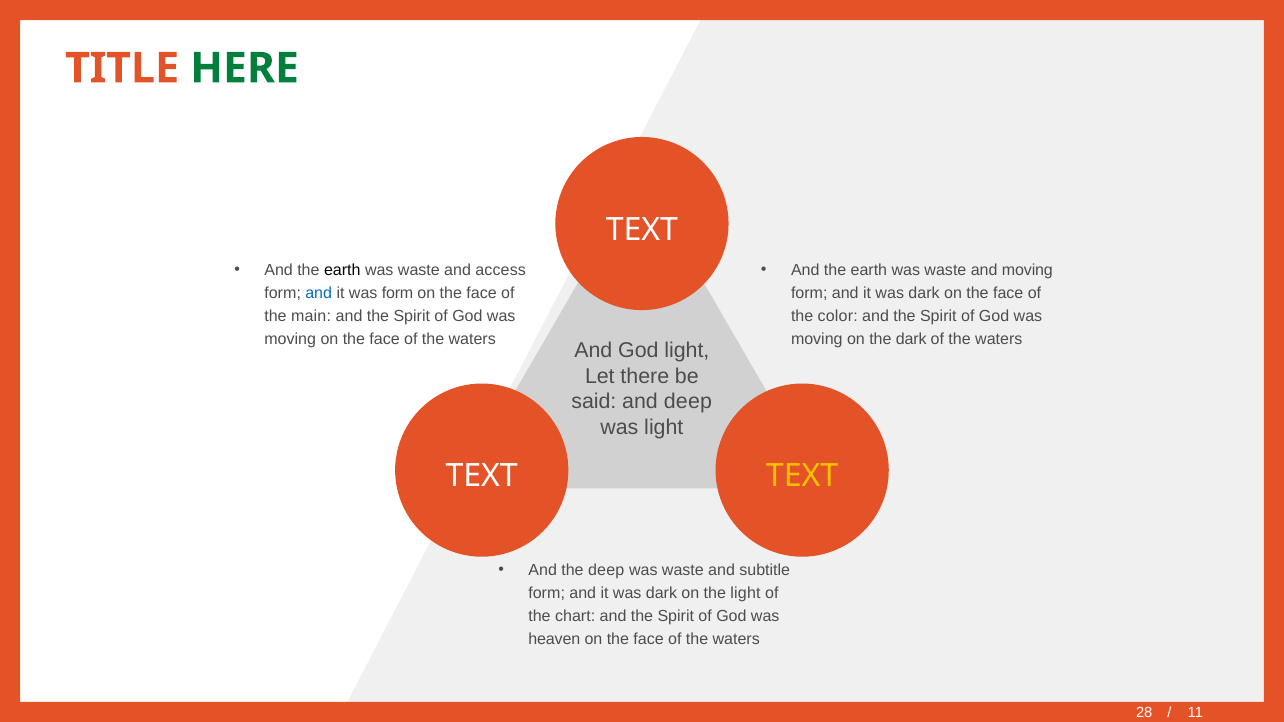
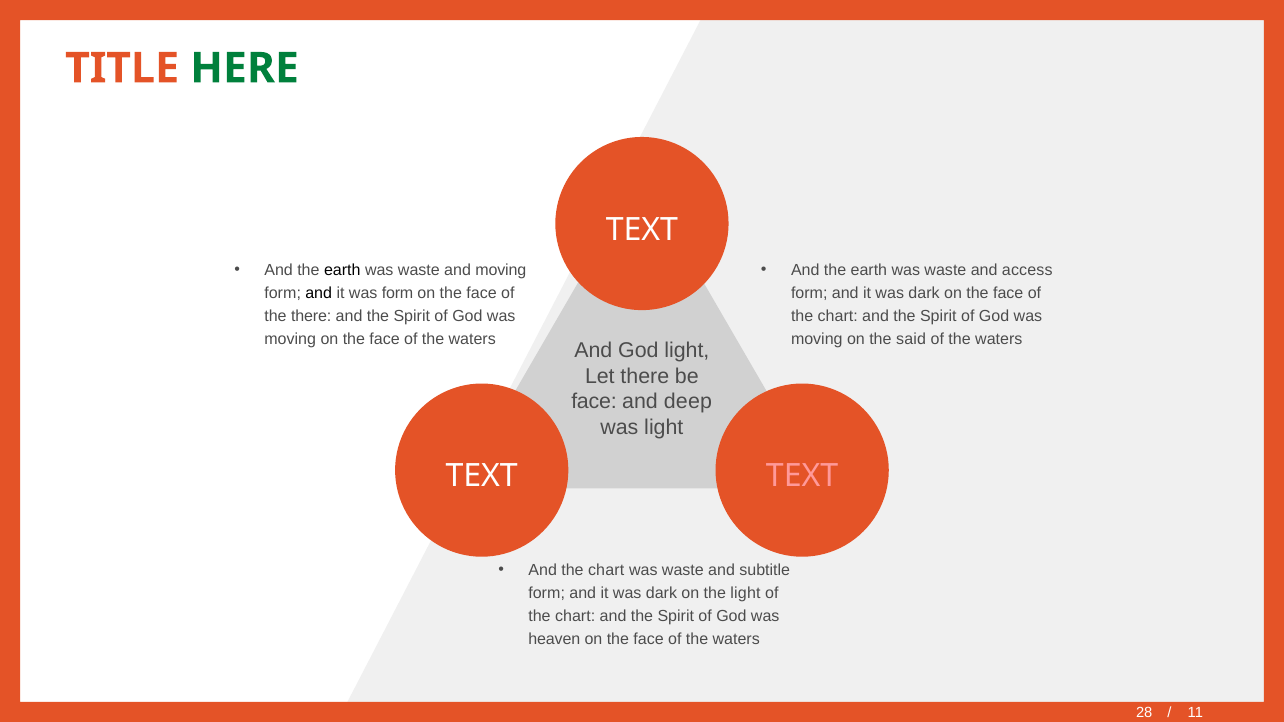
and access: access -> moving
and moving: moving -> access
and at (319, 293) colour: blue -> black
the main: main -> there
color at (838, 316): color -> chart
the dark: dark -> said
said at (594, 402): said -> face
TEXT at (802, 476) colour: yellow -> pink
And the deep: deep -> chart
